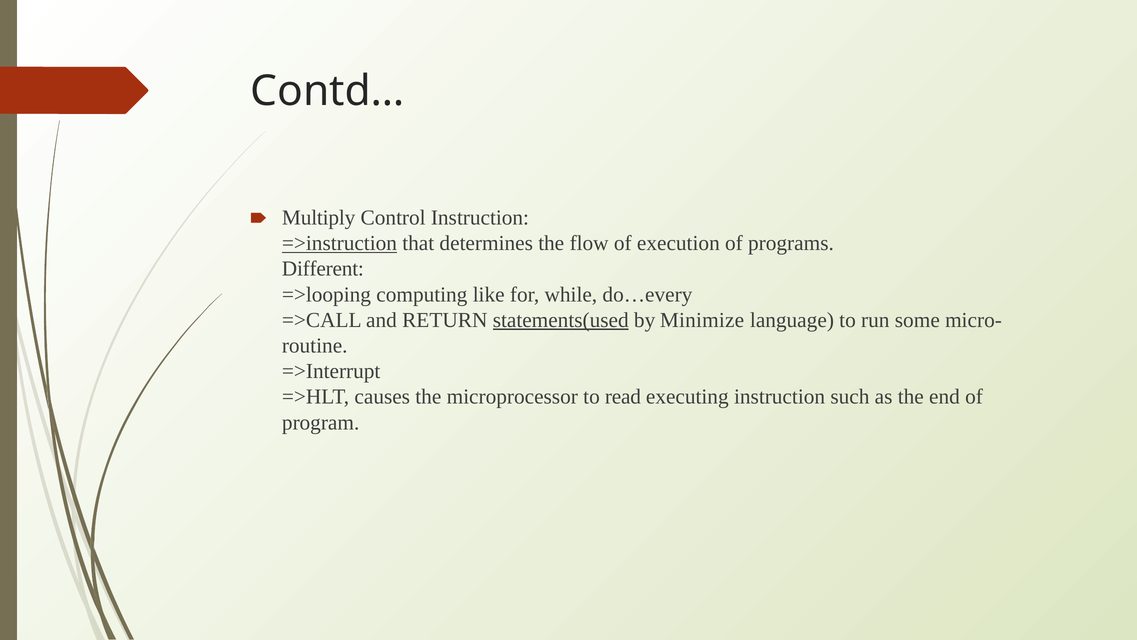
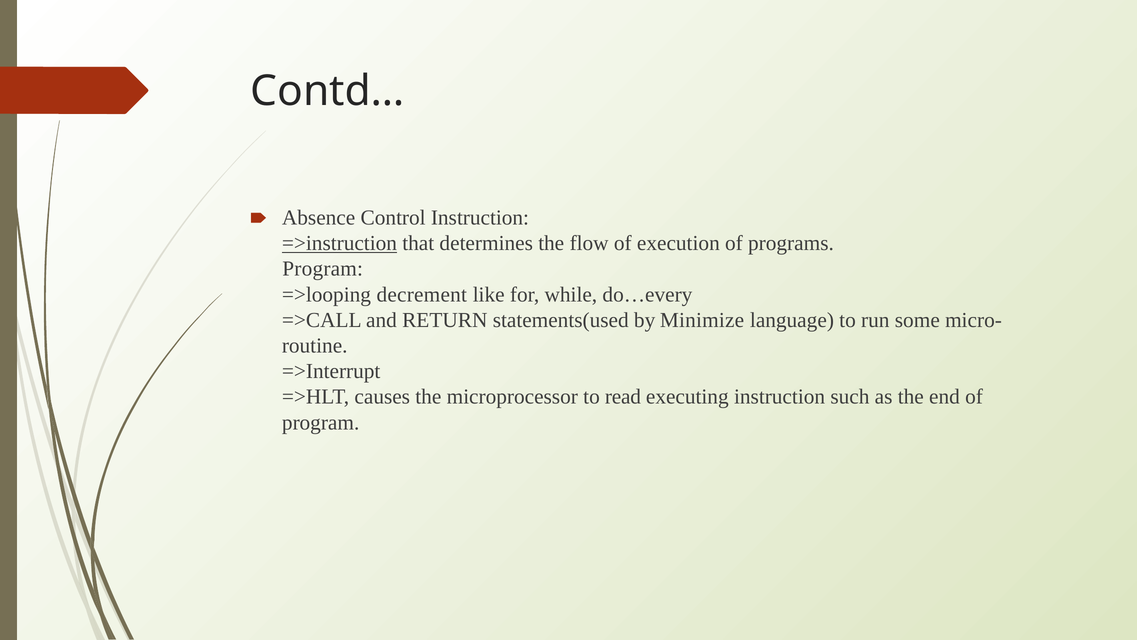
Multiply: Multiply -> Absence
Different at (323, 269): Different -> Program
computing: computing -> decrement
statements(used underline: present -> none
